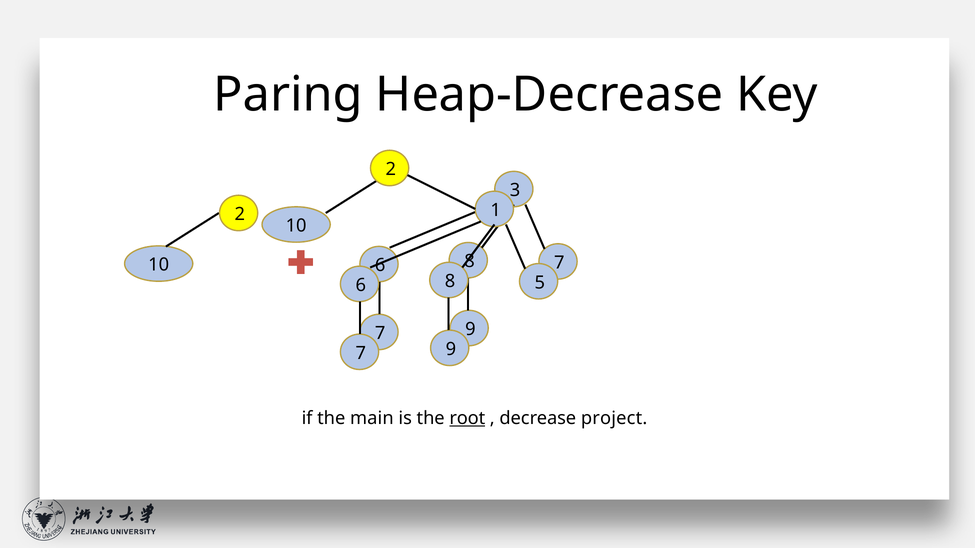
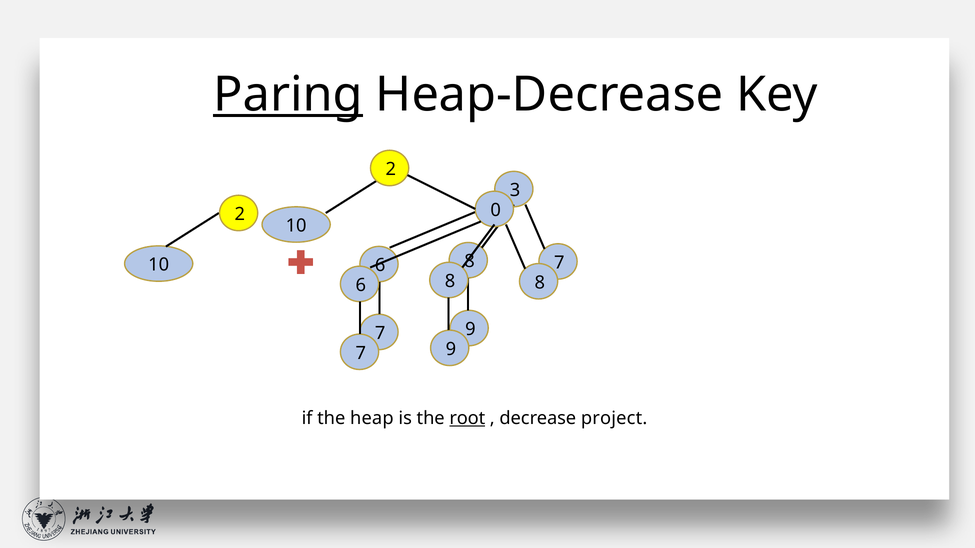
Paring underline: none -> present
1: 1 -> 0
8 5: 5 -> 8
main: main -> heap
